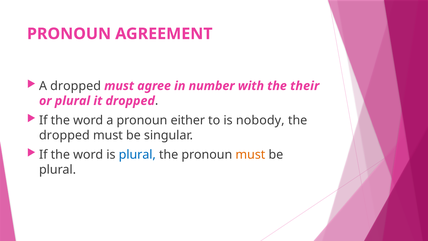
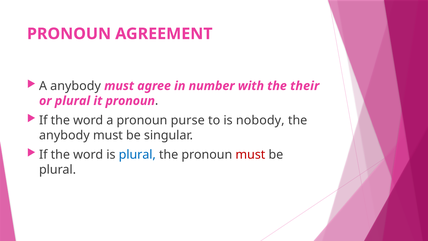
A dropped: dropped -> anybody
it dropped: dropped -> pronoun
either: either -> purse
dropped at (64, 135): dropped -> anybody
must at (250, 155) colour: orange -> red
